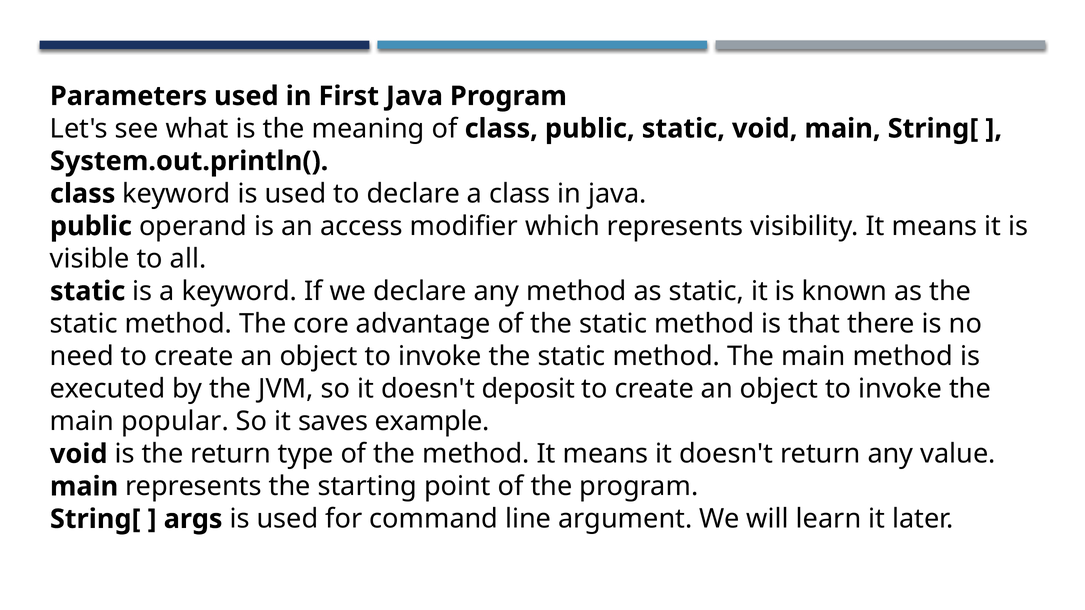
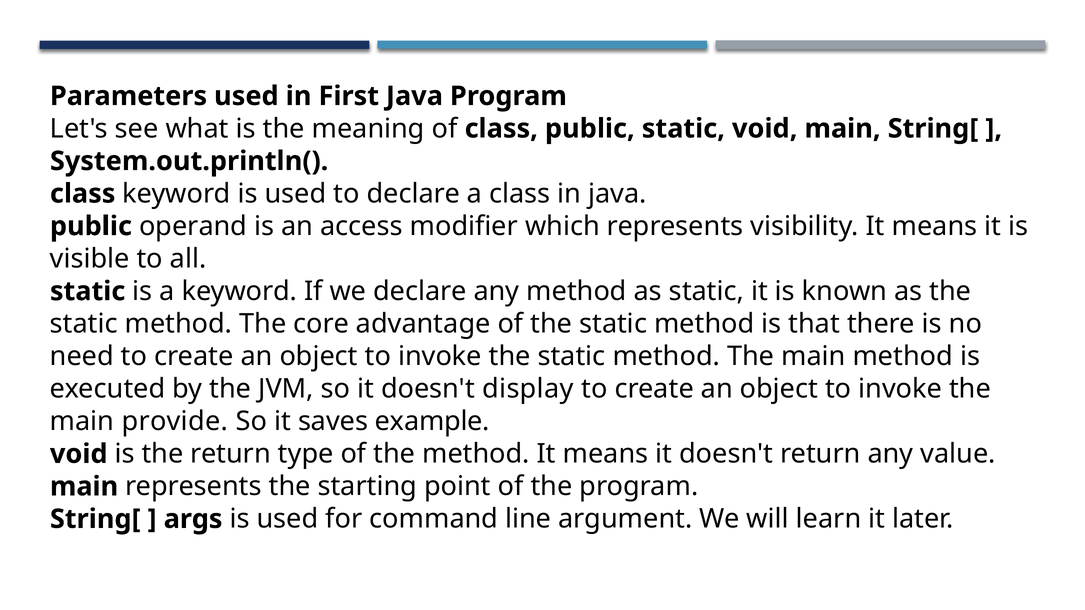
deposit: deposit -> display
popular: popular -> provide
